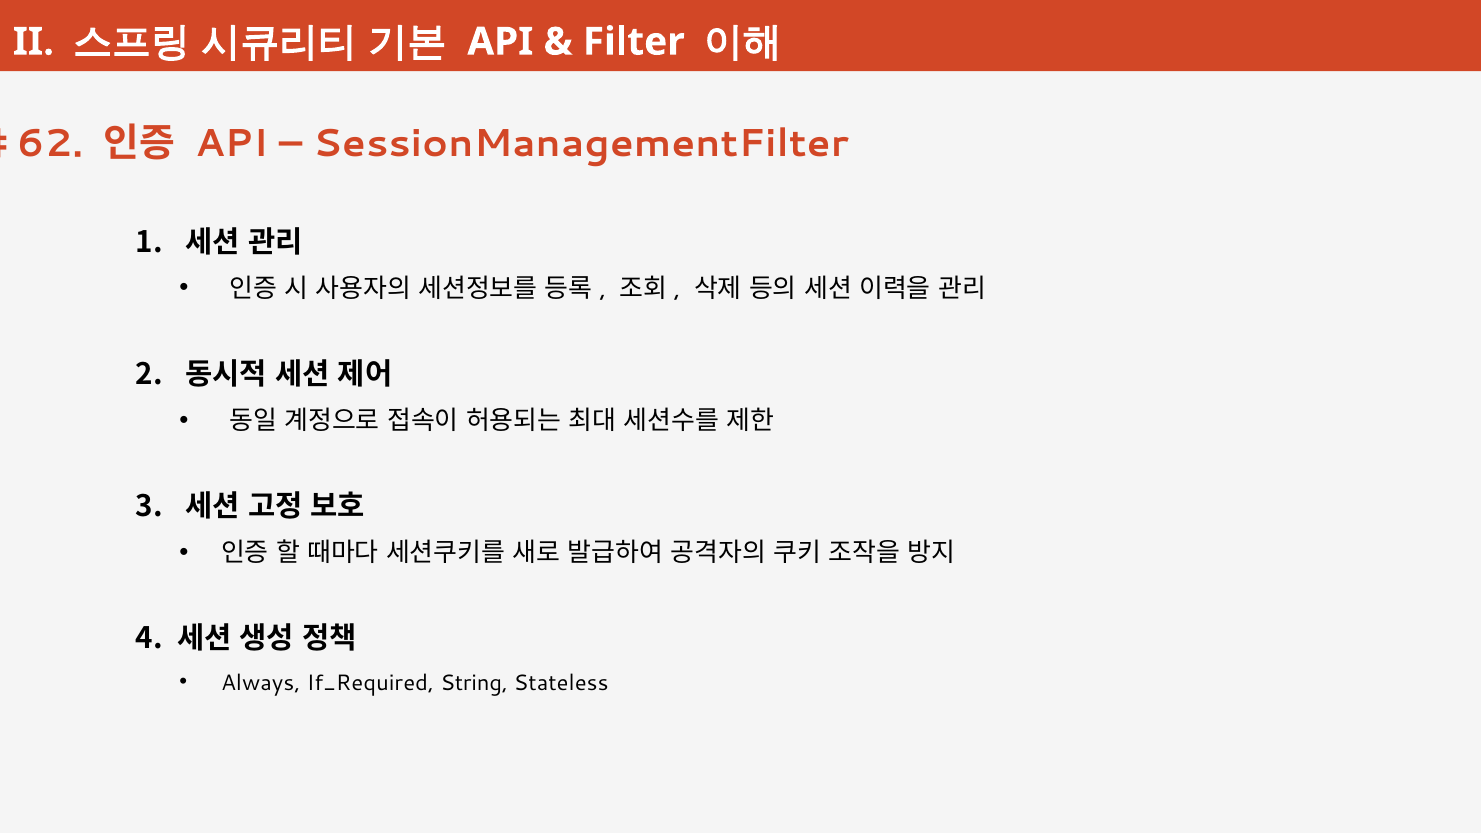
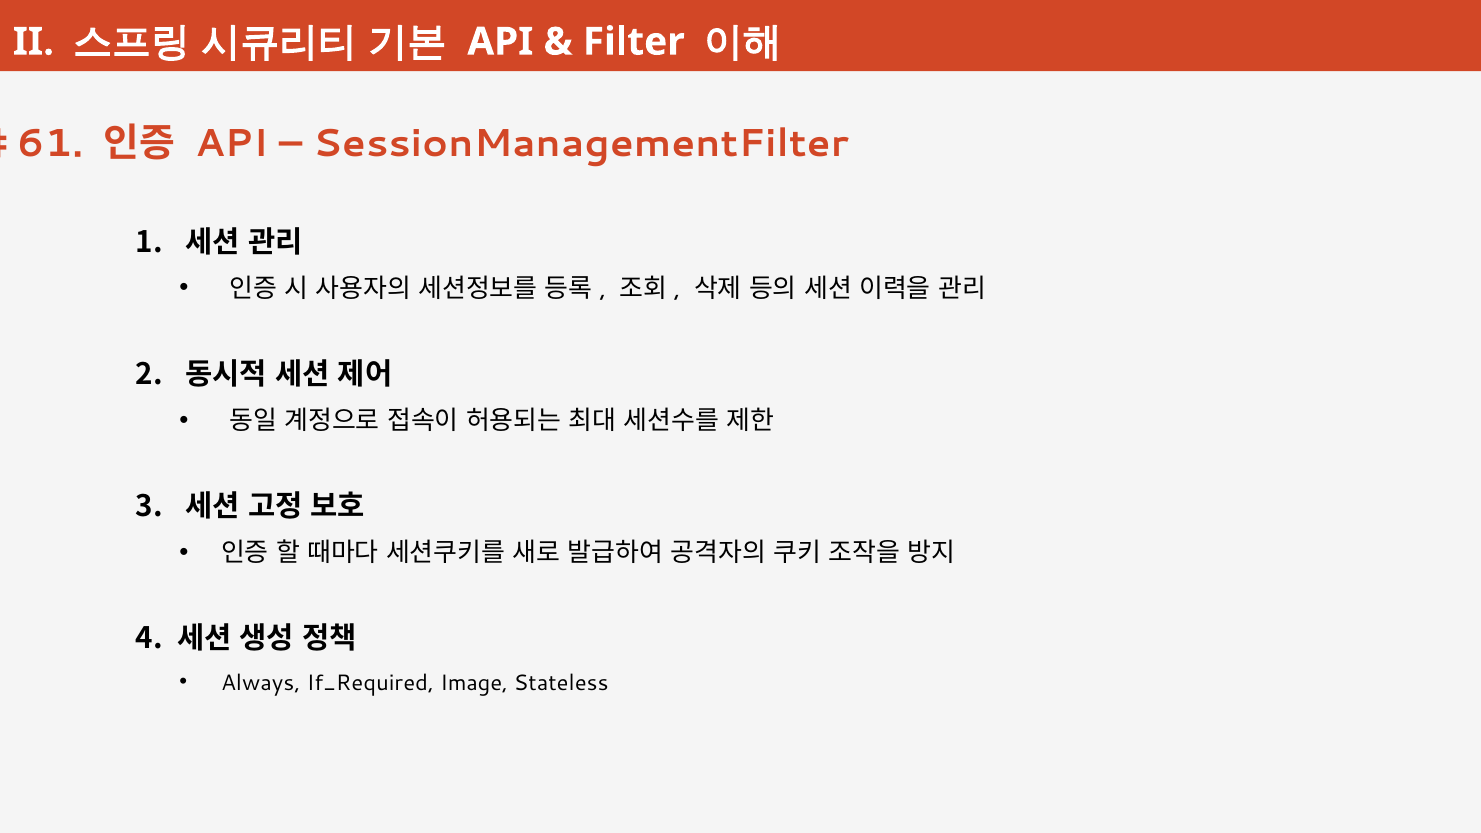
62: 62 -> 61
String: String -> Image
